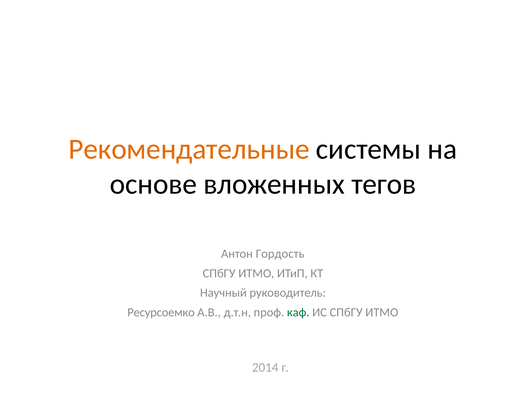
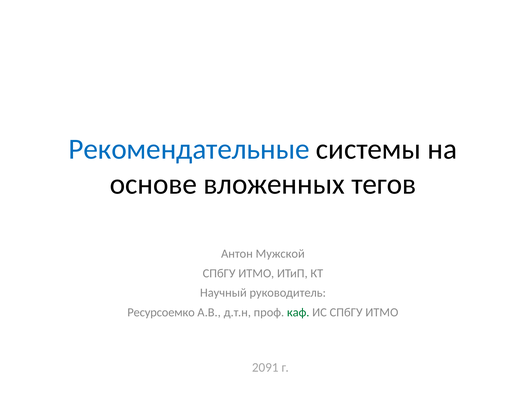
Рекомендательные colour: orange -> blue
Гордость: Гордость -> Мужской
2014: 2014 -> 2091
